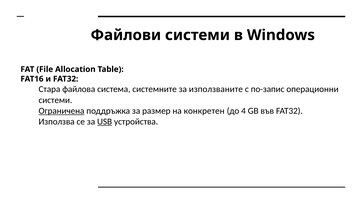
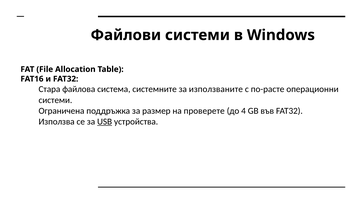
по-запис: по-запис -> по-расте
Ограничена underline: present -> none
конкретен: конкретен -> проверете
